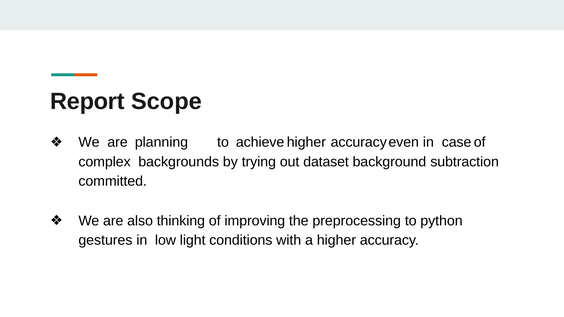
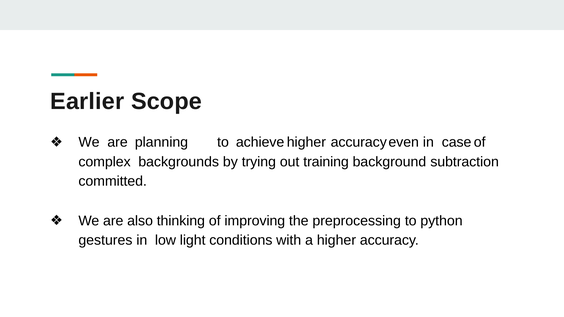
Report: Report -> Earlier
dataset: dataset -> training
